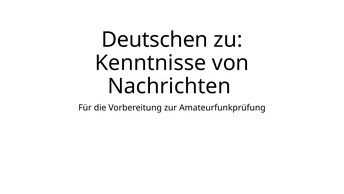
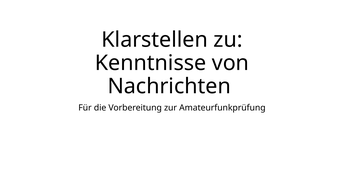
Deutschen: Deutschen -> Klarstellen
